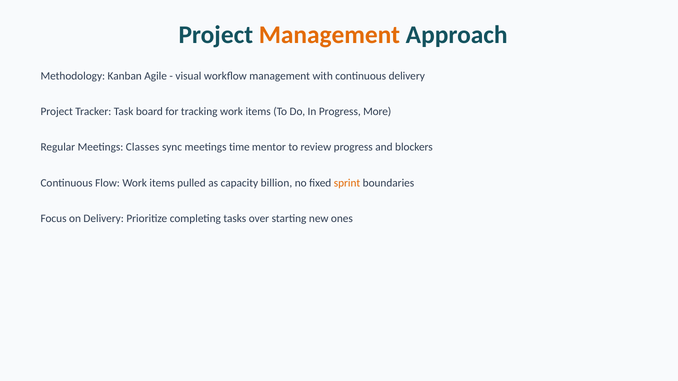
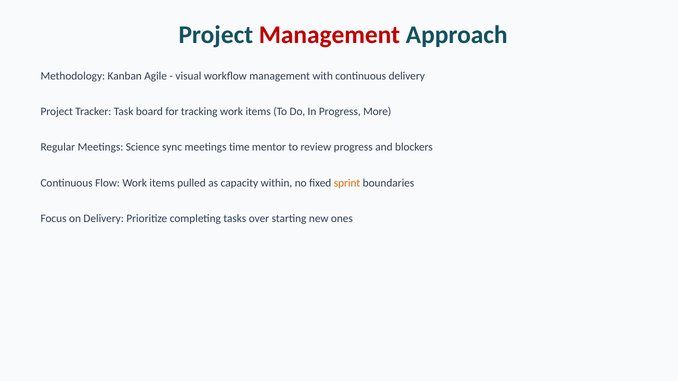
Management at (329, 35) colour: orange -> red
Classes: Classes -> Science
billion: billion -> within
